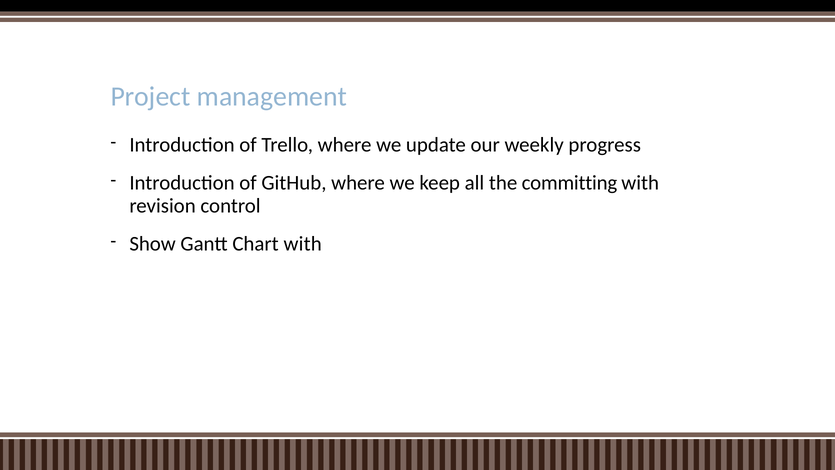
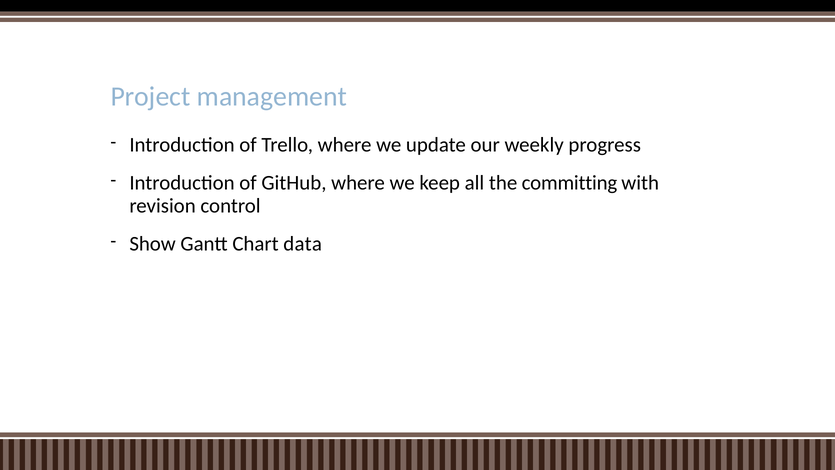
Chart with: with -> data
